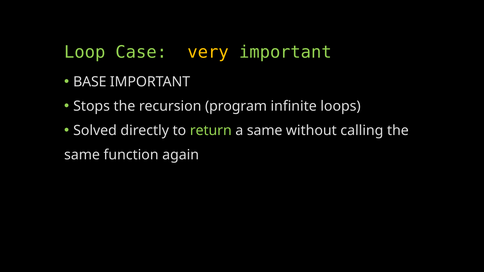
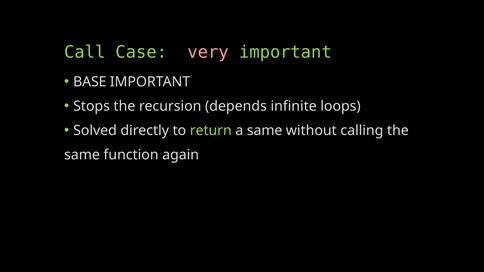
Loop: Loop -> Call
very colour: yellow -> pink
program: program -> depends
